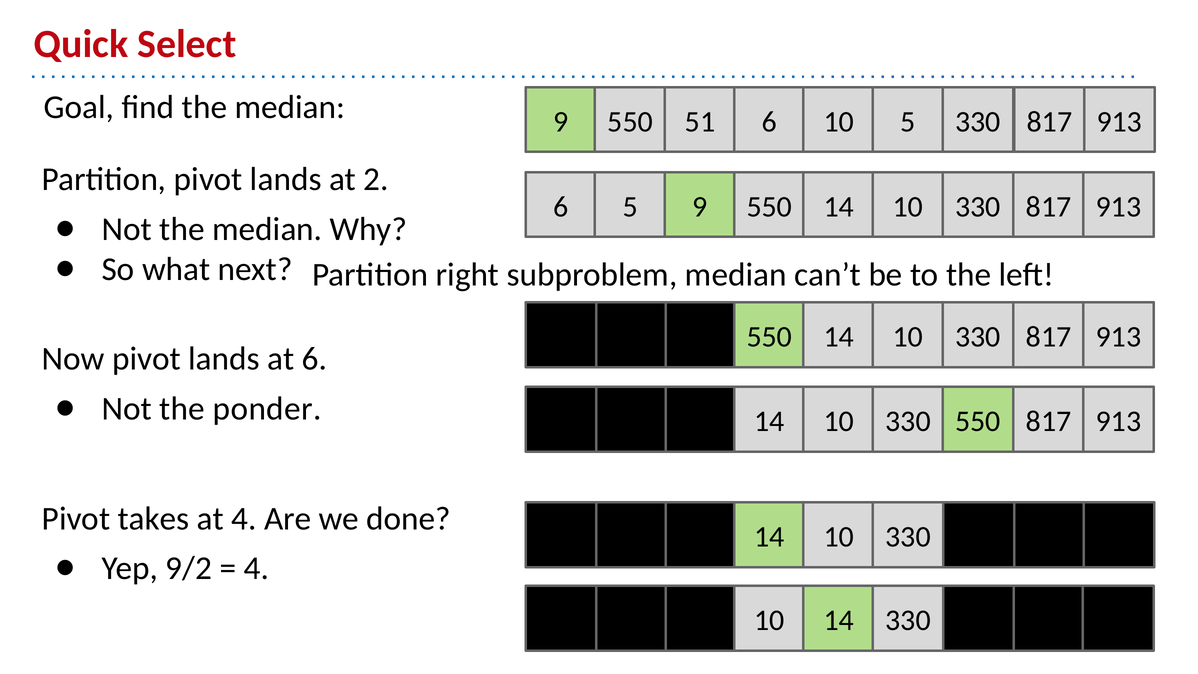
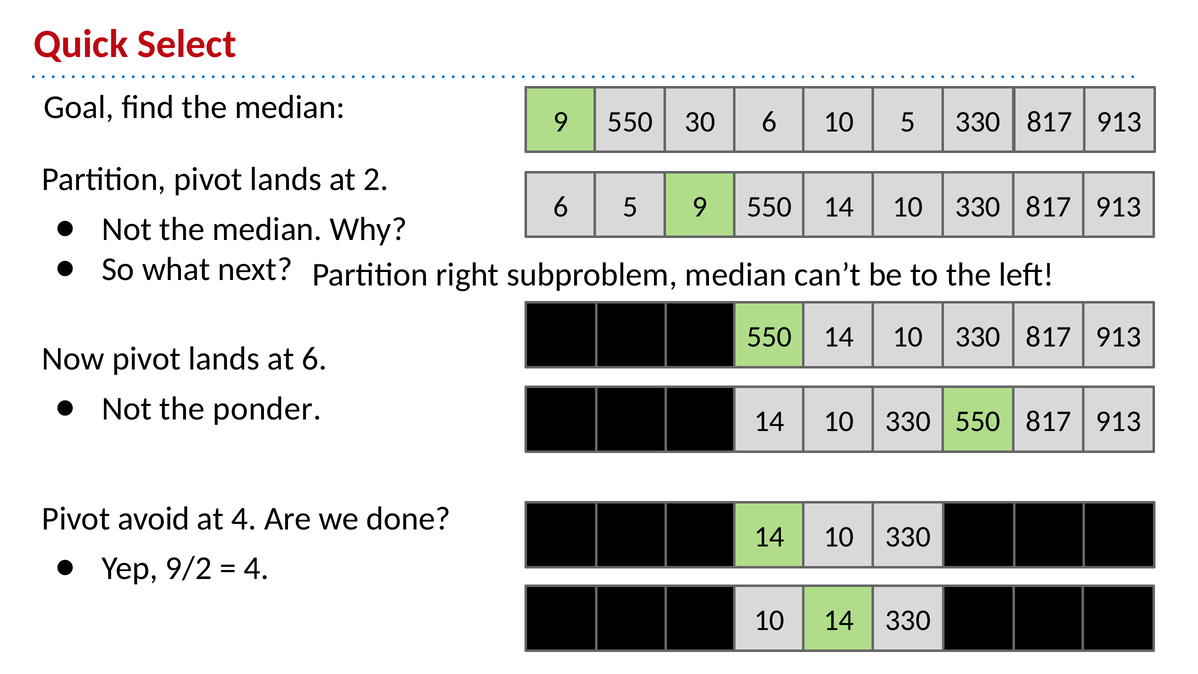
51: 51 -> 30
takes: takes -> avoid
